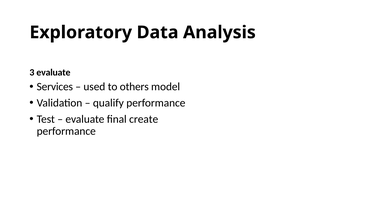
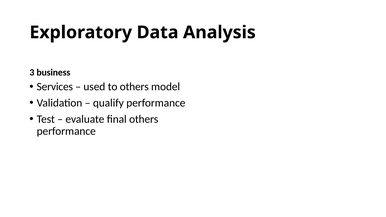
3 evaluate: evaluate -> business
final create: create -> others
